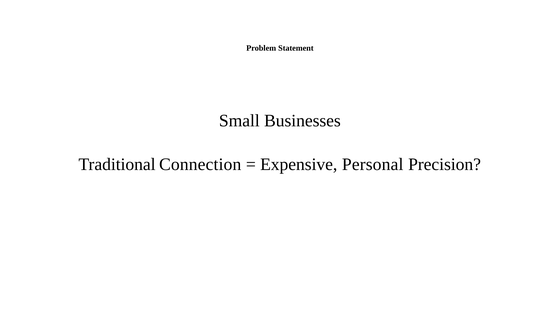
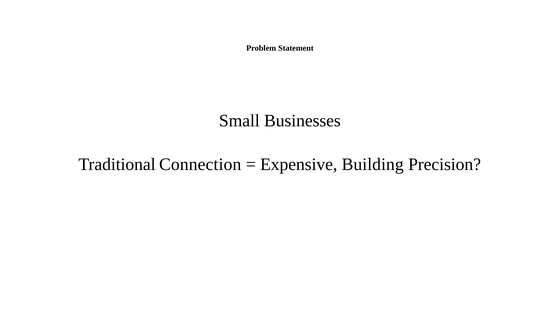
Personal: Personal -> Building
